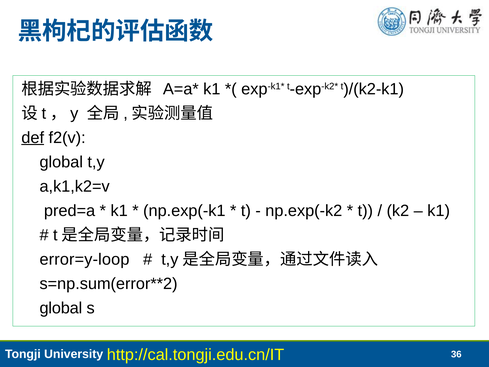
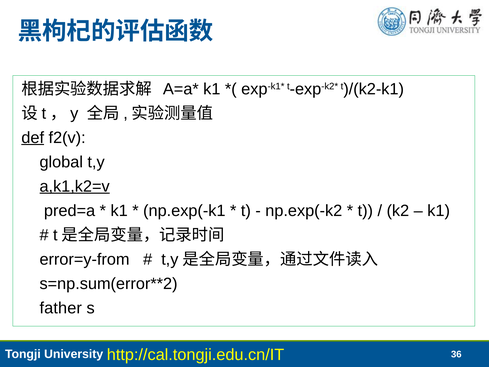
a,k1,k2=v underline: none -> present
error=y-loop: error=y-loop -> error=y-from
global at (61, 308): global -> father
